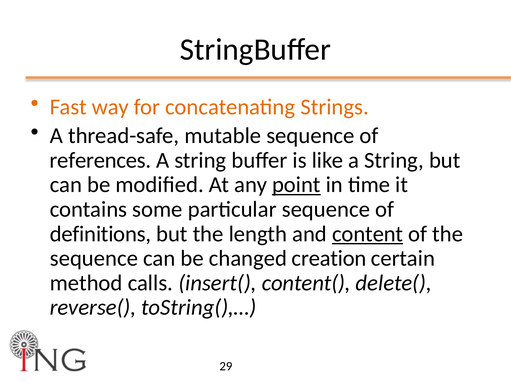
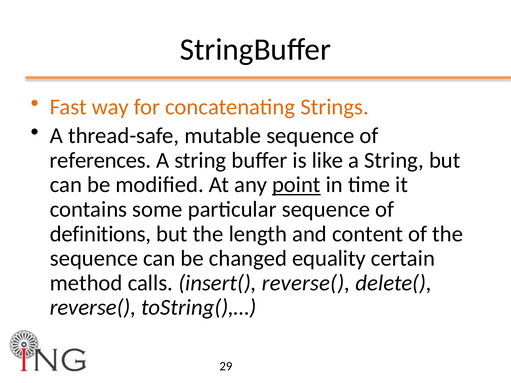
content underline: present -> none
creation: creation -> equality
insert( content(: content( -> reverse(
